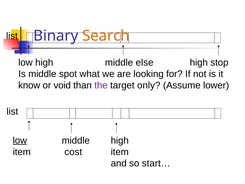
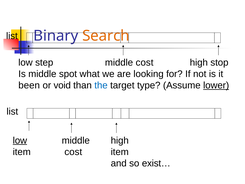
low high: high -> step
middle else: else -> cost
know: know -> been
the colour: purple -> blue
only: only -> type
lower underline: none -> present
start…: start… -> exist…
